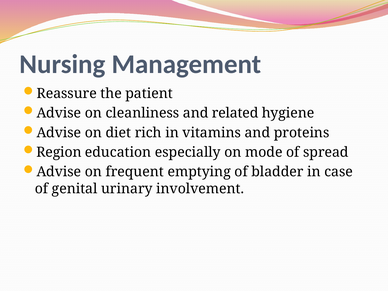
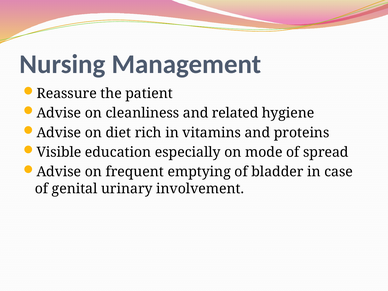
Region: Region -> Visible
